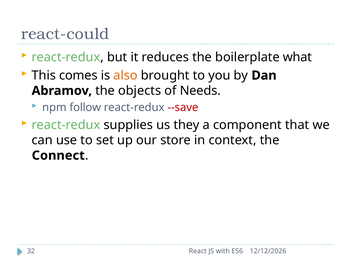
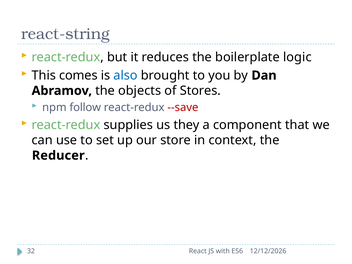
react-could: react-could -> react-string
what: what -> logic
also colour: orange -> blue
Needs: Needs -> Stores
Connect: Connect -> Reducer
